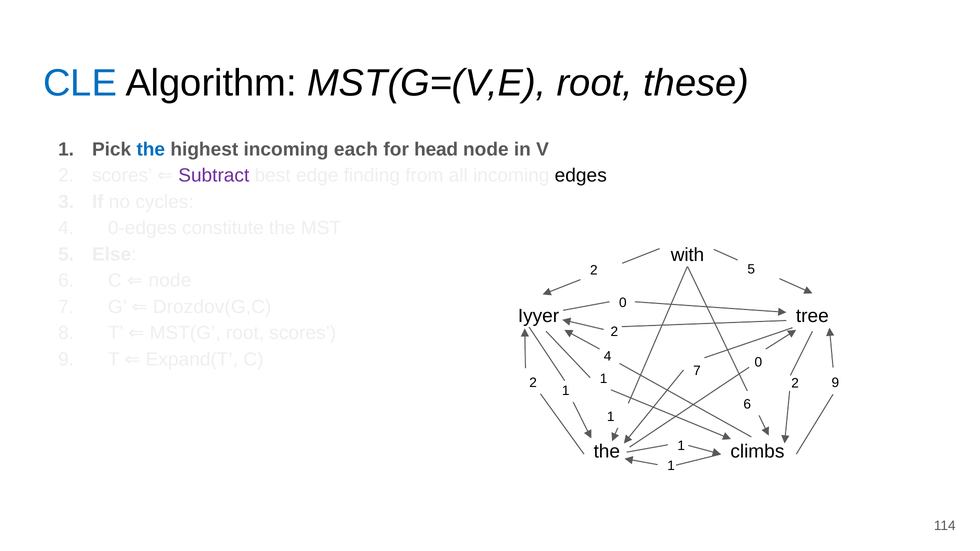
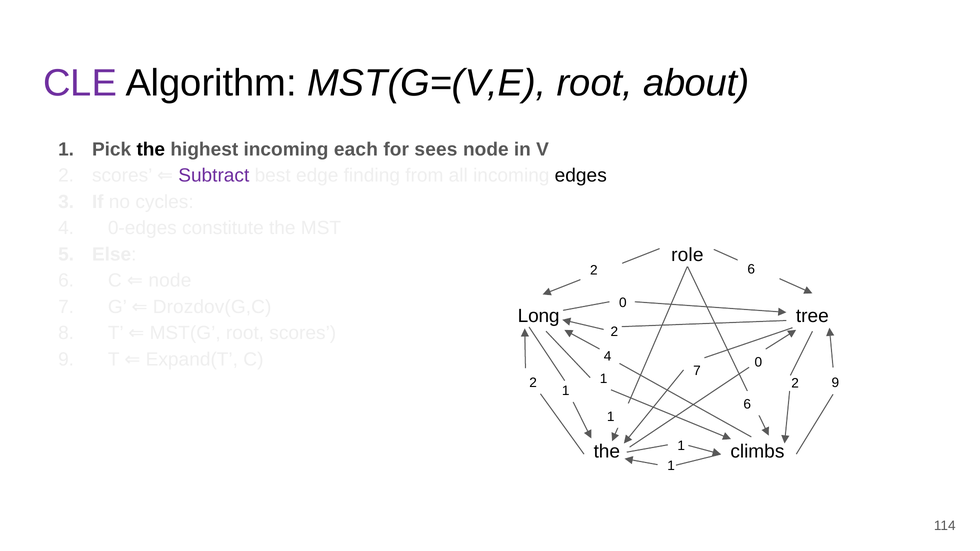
CLE colour: blue -> purple
these: these -> about
the at (151, 149) colour: blue -> black
head: head -> sees
with: with -> role
2 5: 5 -> 6
Iyyer: Iyyer -> Long
